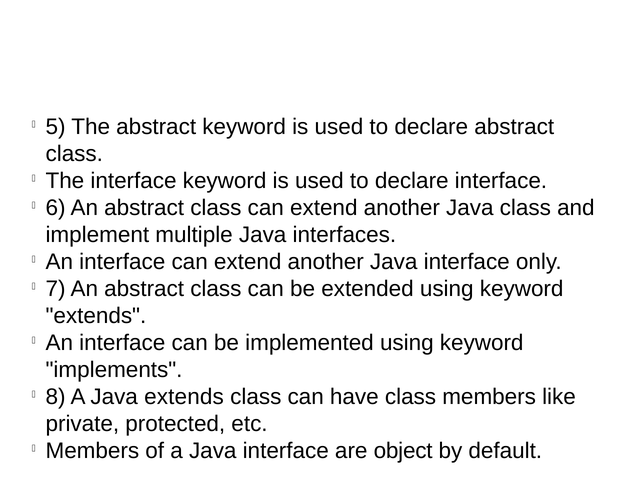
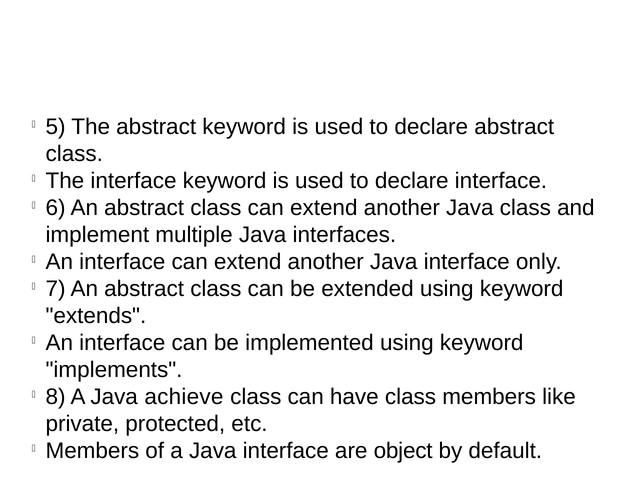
Java extends: extends -> achieve
